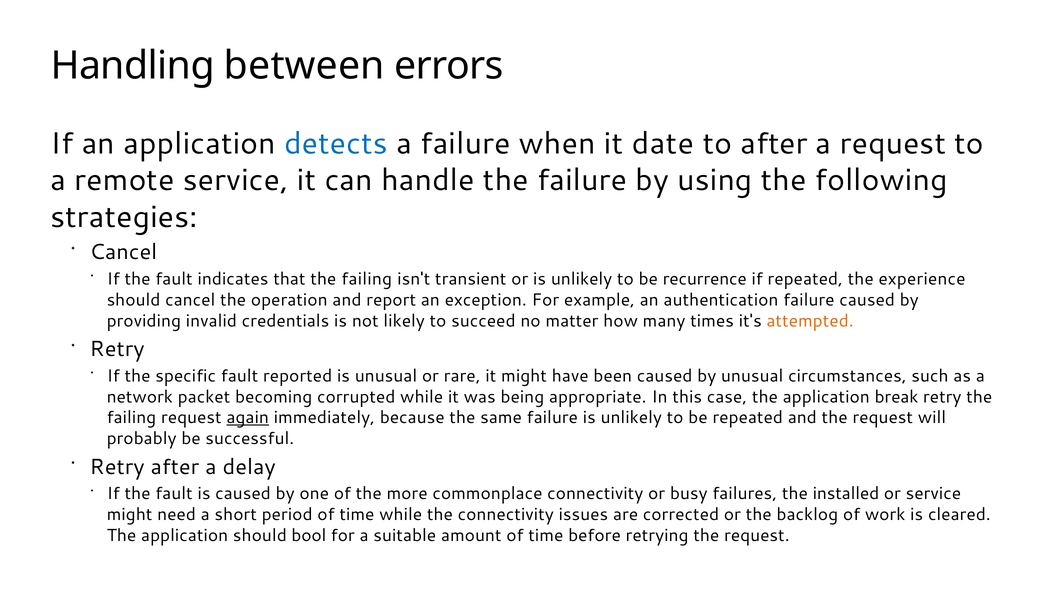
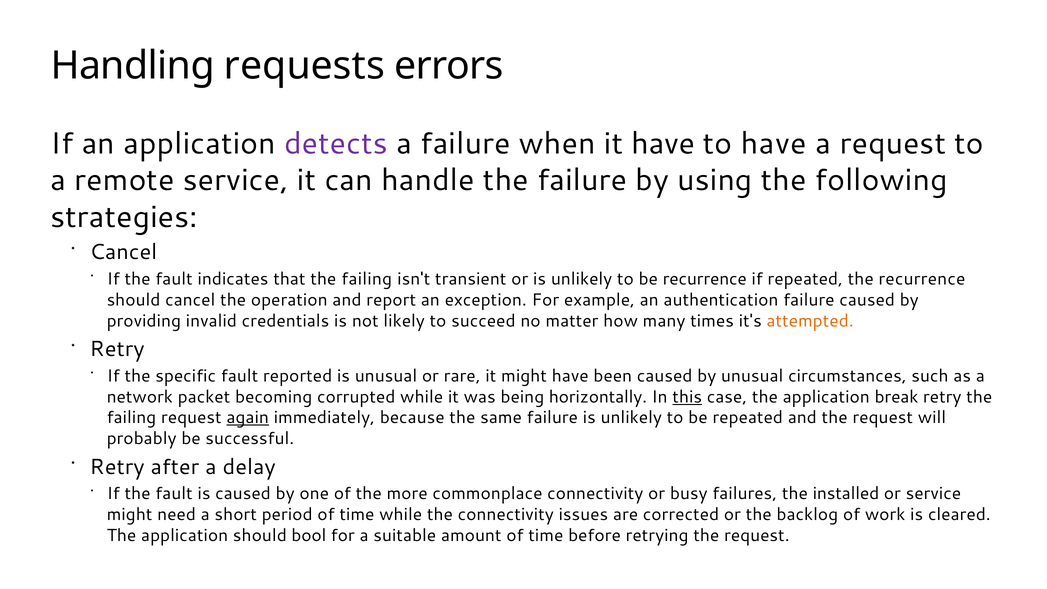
between: between -> requests
detects colour: blue -> purple
it date: date -> have
to after: after -> have
the experience: experience -> recurrence
appropriate: appropriate -> horizontally
this underline: none -> present
